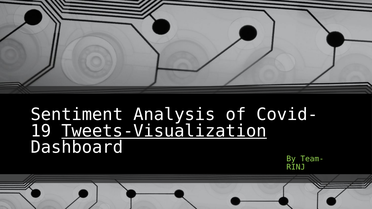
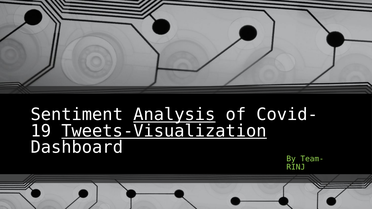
Analysis underline: none -> present
